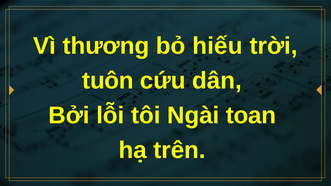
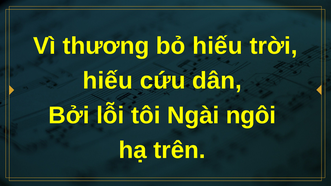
tuôn at (108, 81): tuôn -> hiếu
toan: toan -> ngôi
